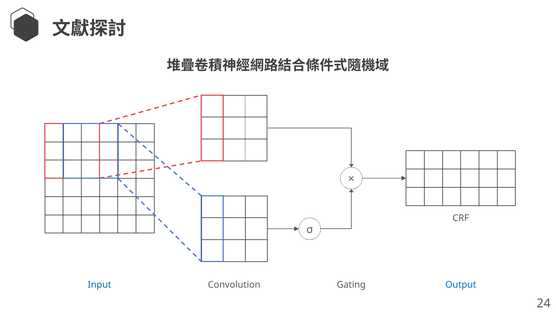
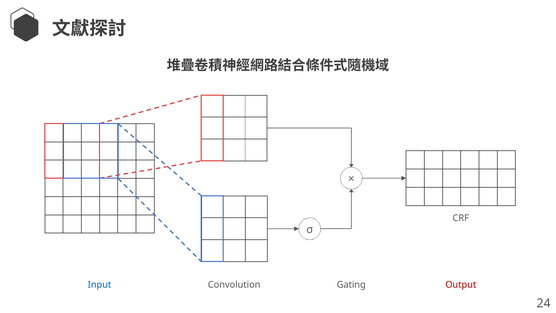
Output colour: blue -> red
